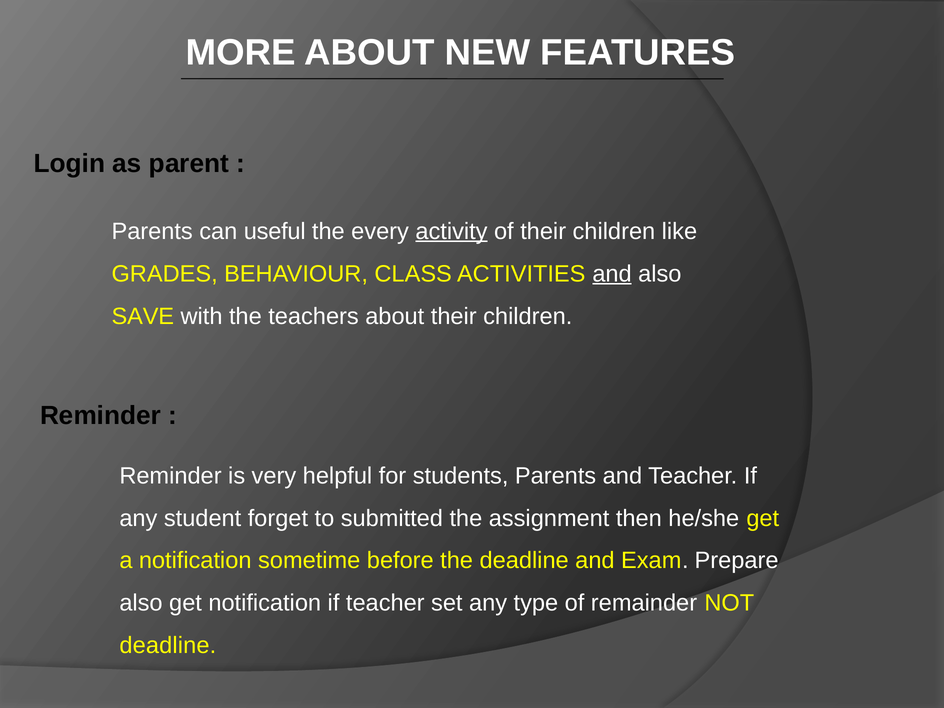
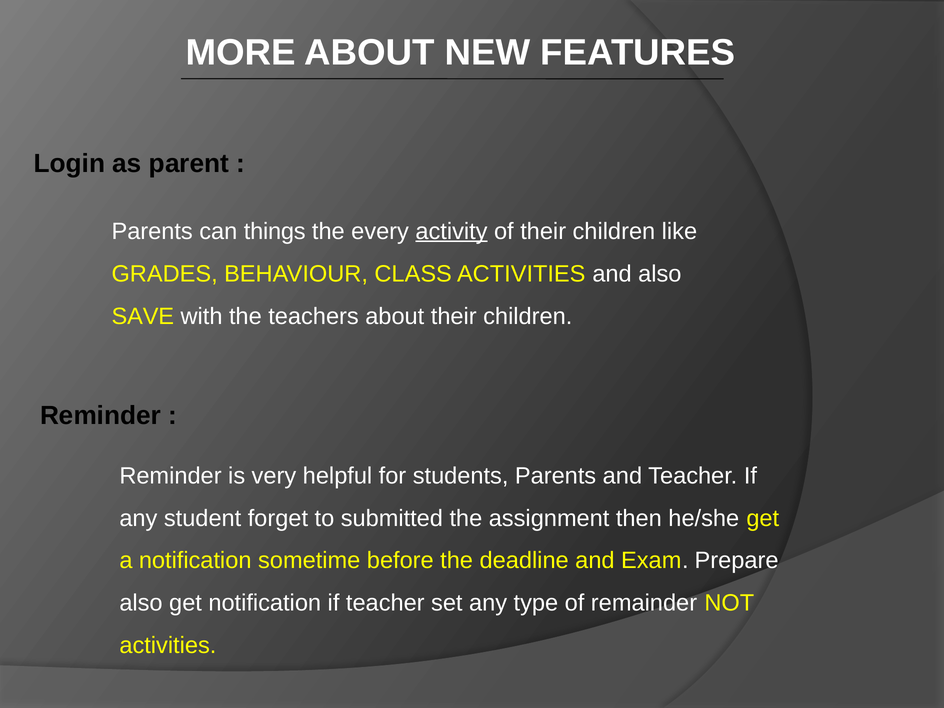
useful: useful -> things
and at (612, 274) underline: present -> none
deadline at (168, 646): deadline -> activities
